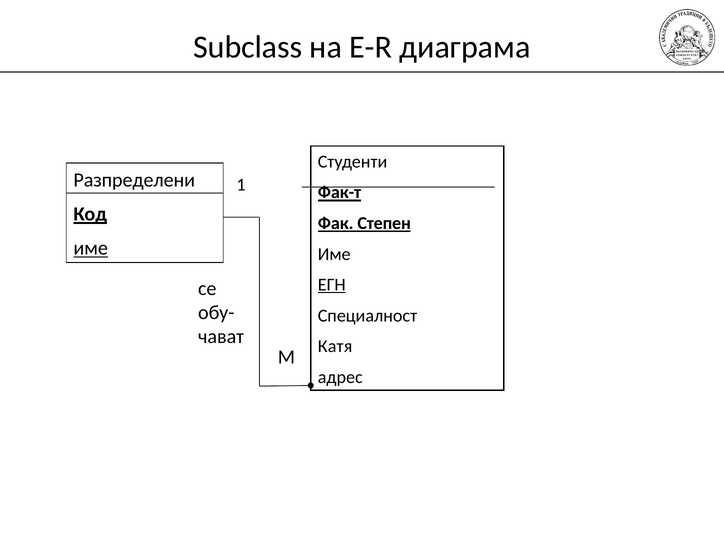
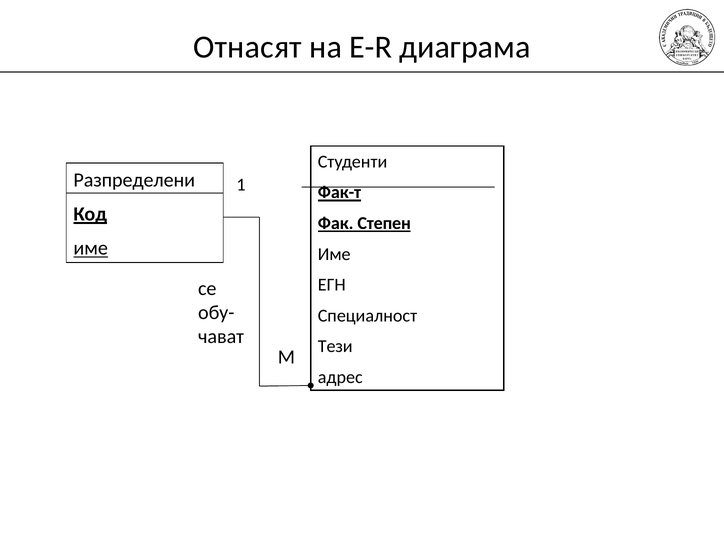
Subclass: Subclass -> Отнасят
ЕГН underline: present -> none
Катя: Катя -> Тези
